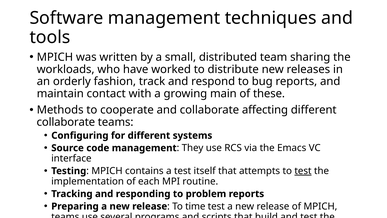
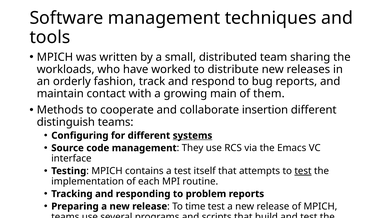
these: these -> them
affecting: affecting -> insertion
collaborate at (66, 122): collaborate -> distinguish
systems underline: none -> present
